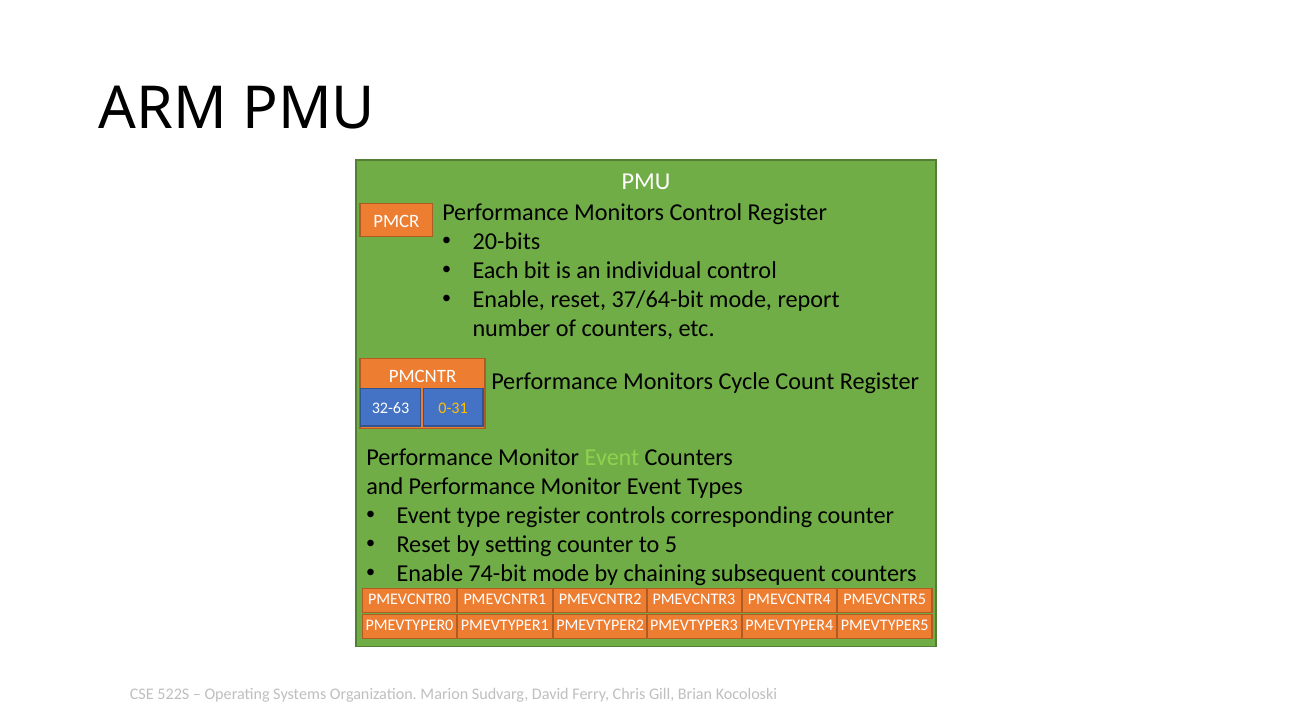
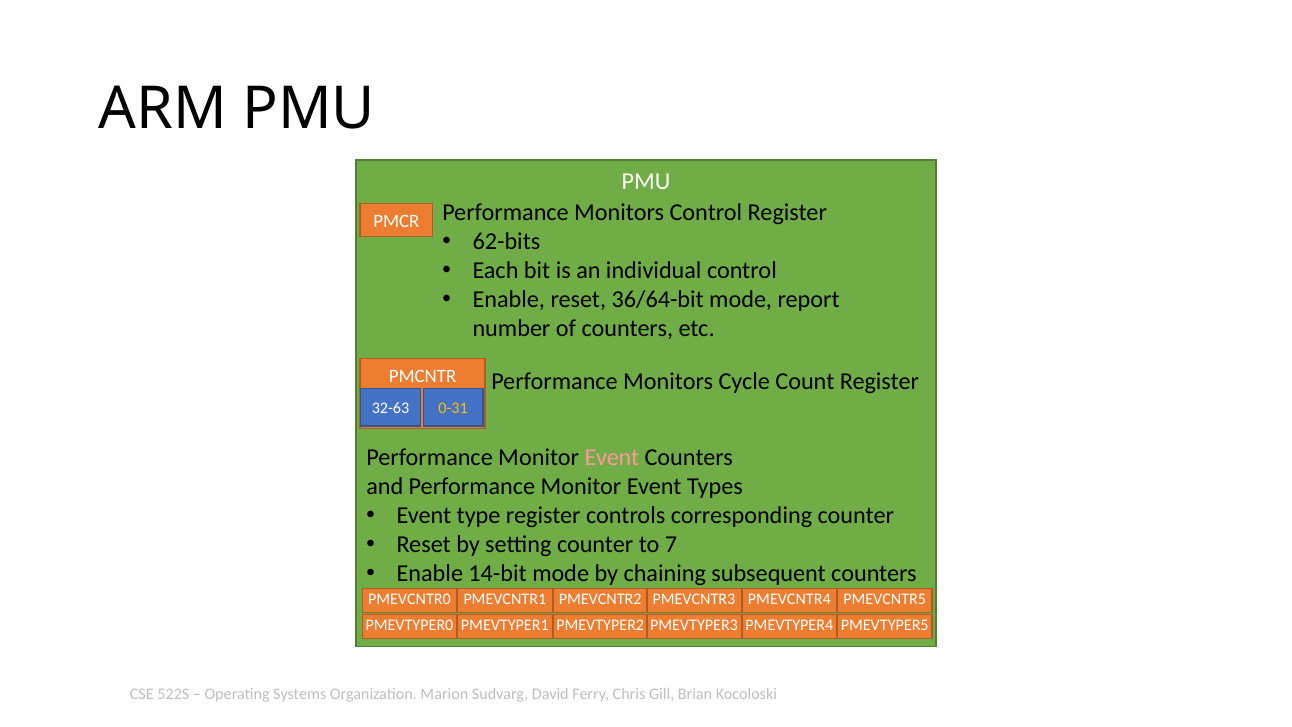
20-bits: 20-bits -> 62-bits
37/64-bit: 37/64-bit -> 36/64-bit
Event at (612, 458) colour: light green -> pink
5: 5 -> 7
74-bit: 74-bit -> 14-bit
